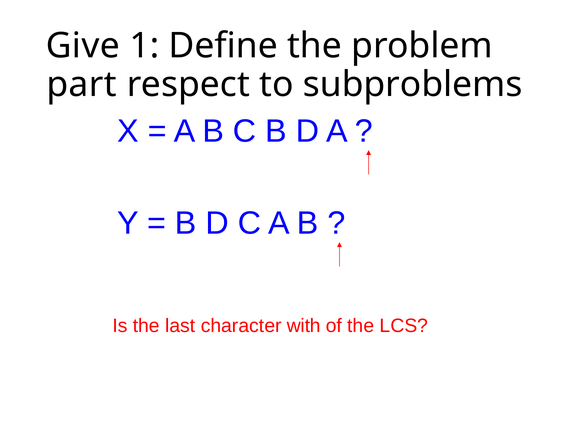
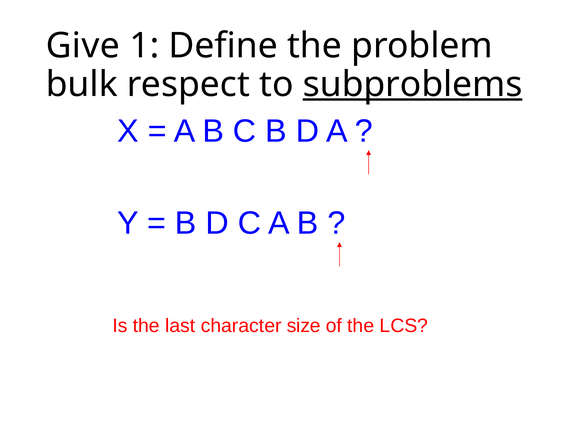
part: part -> bulk
subproblems underline: none -> present
with: with -> size
